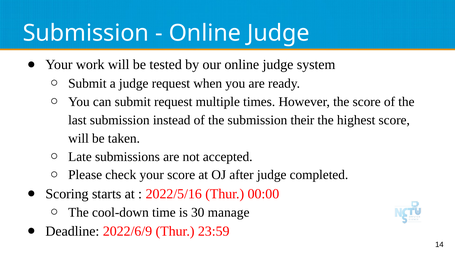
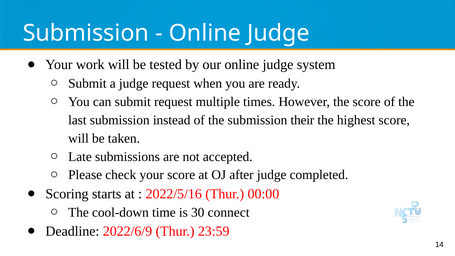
manage: manage -> connect
